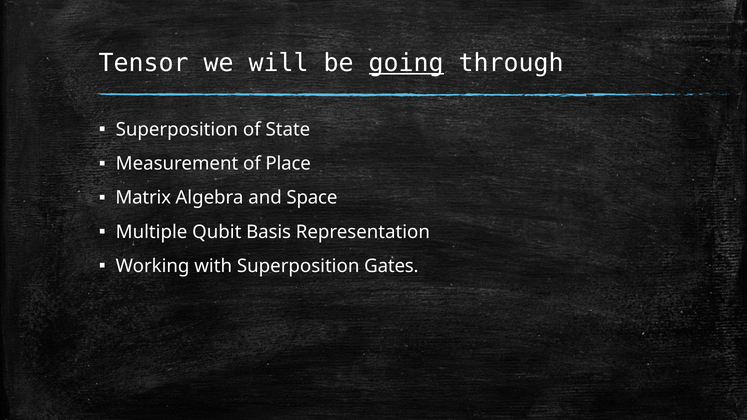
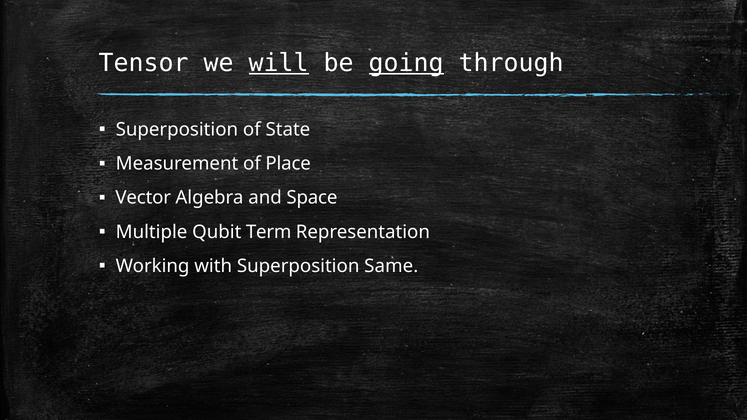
will underline: none -> present
Matrix: Matrix -> Vector
Basis: Basis -> Term
Gates: Gates -> Same
